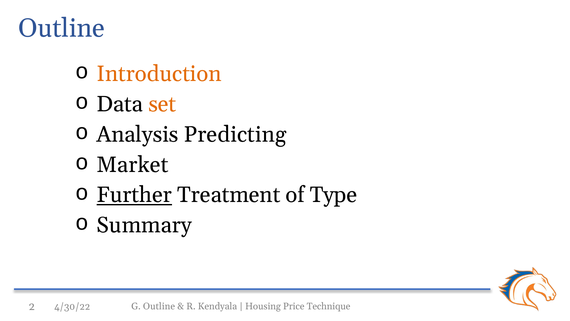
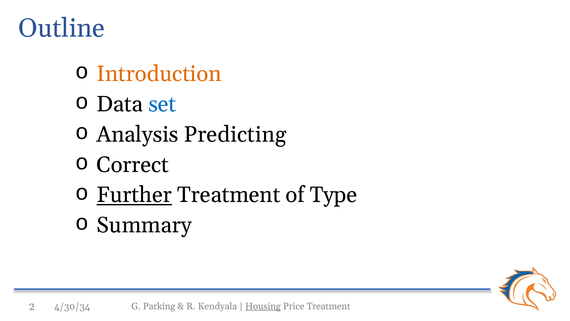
set colour: orange -> blue
Market: Market -> Correct
G Outline: Outline -> Parking
Housing underline: none -> present
Price Technique: Technique -> Treatment
4/30/22: 4/30/22 -> 4/30/34
